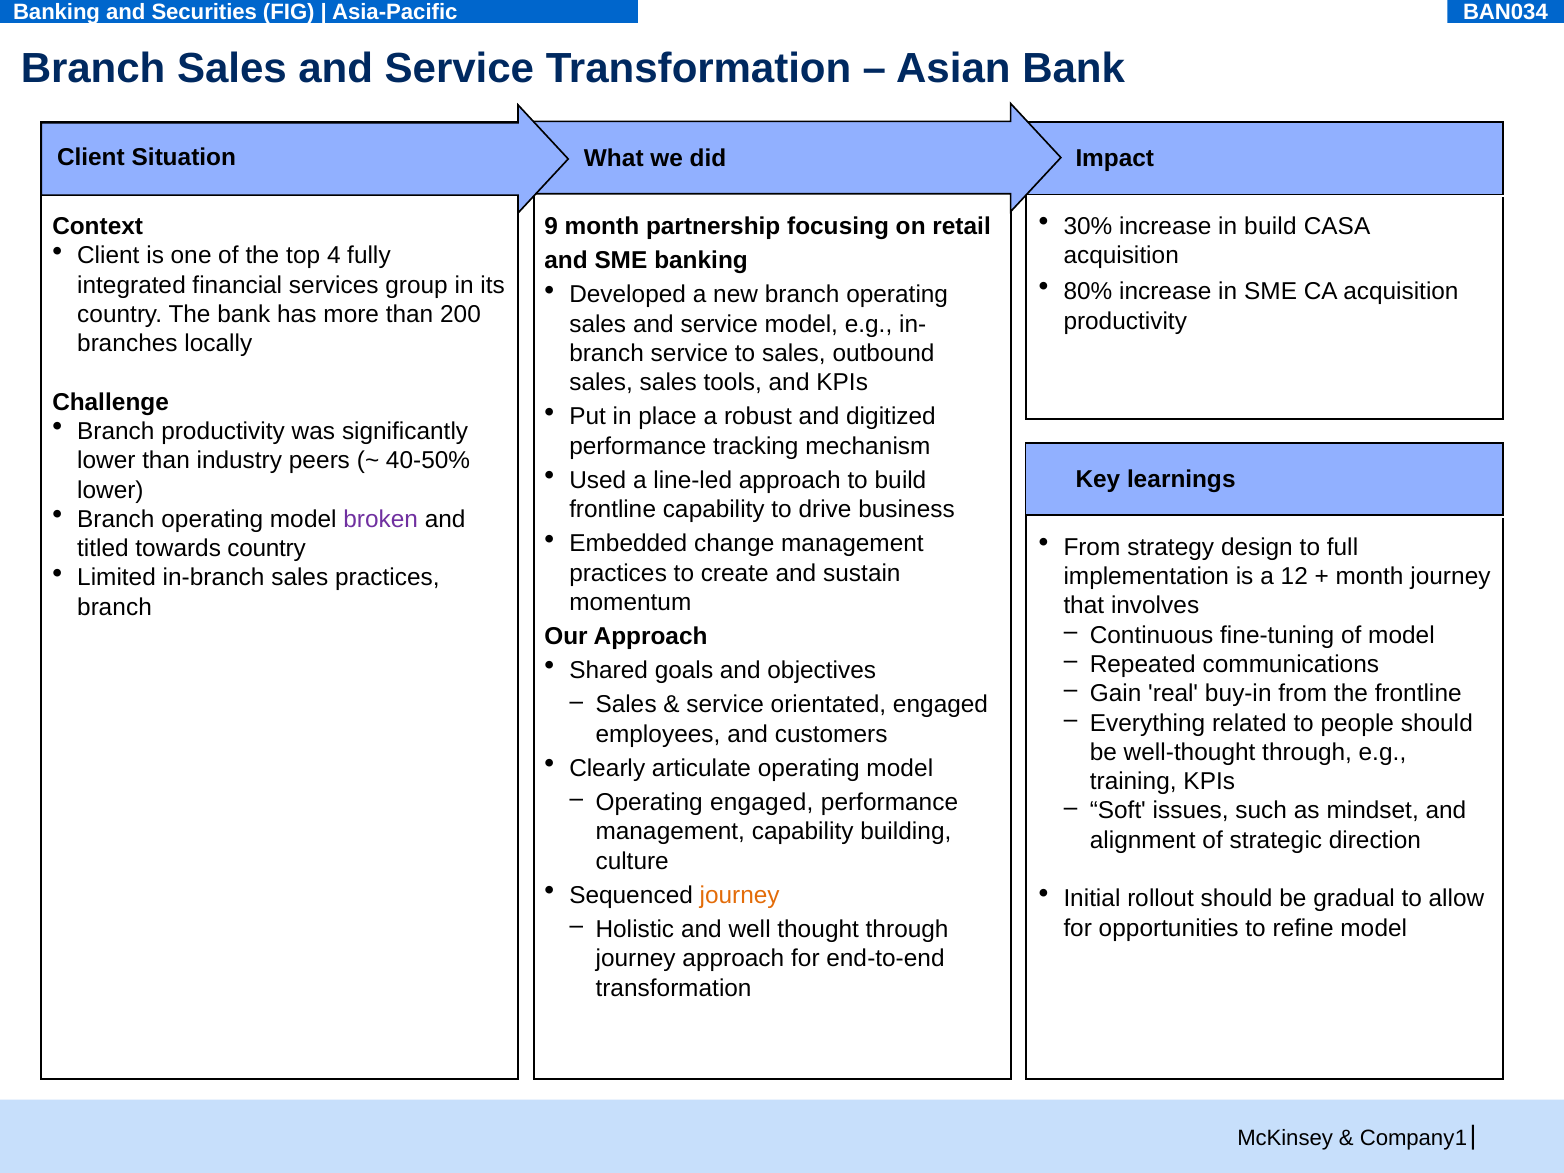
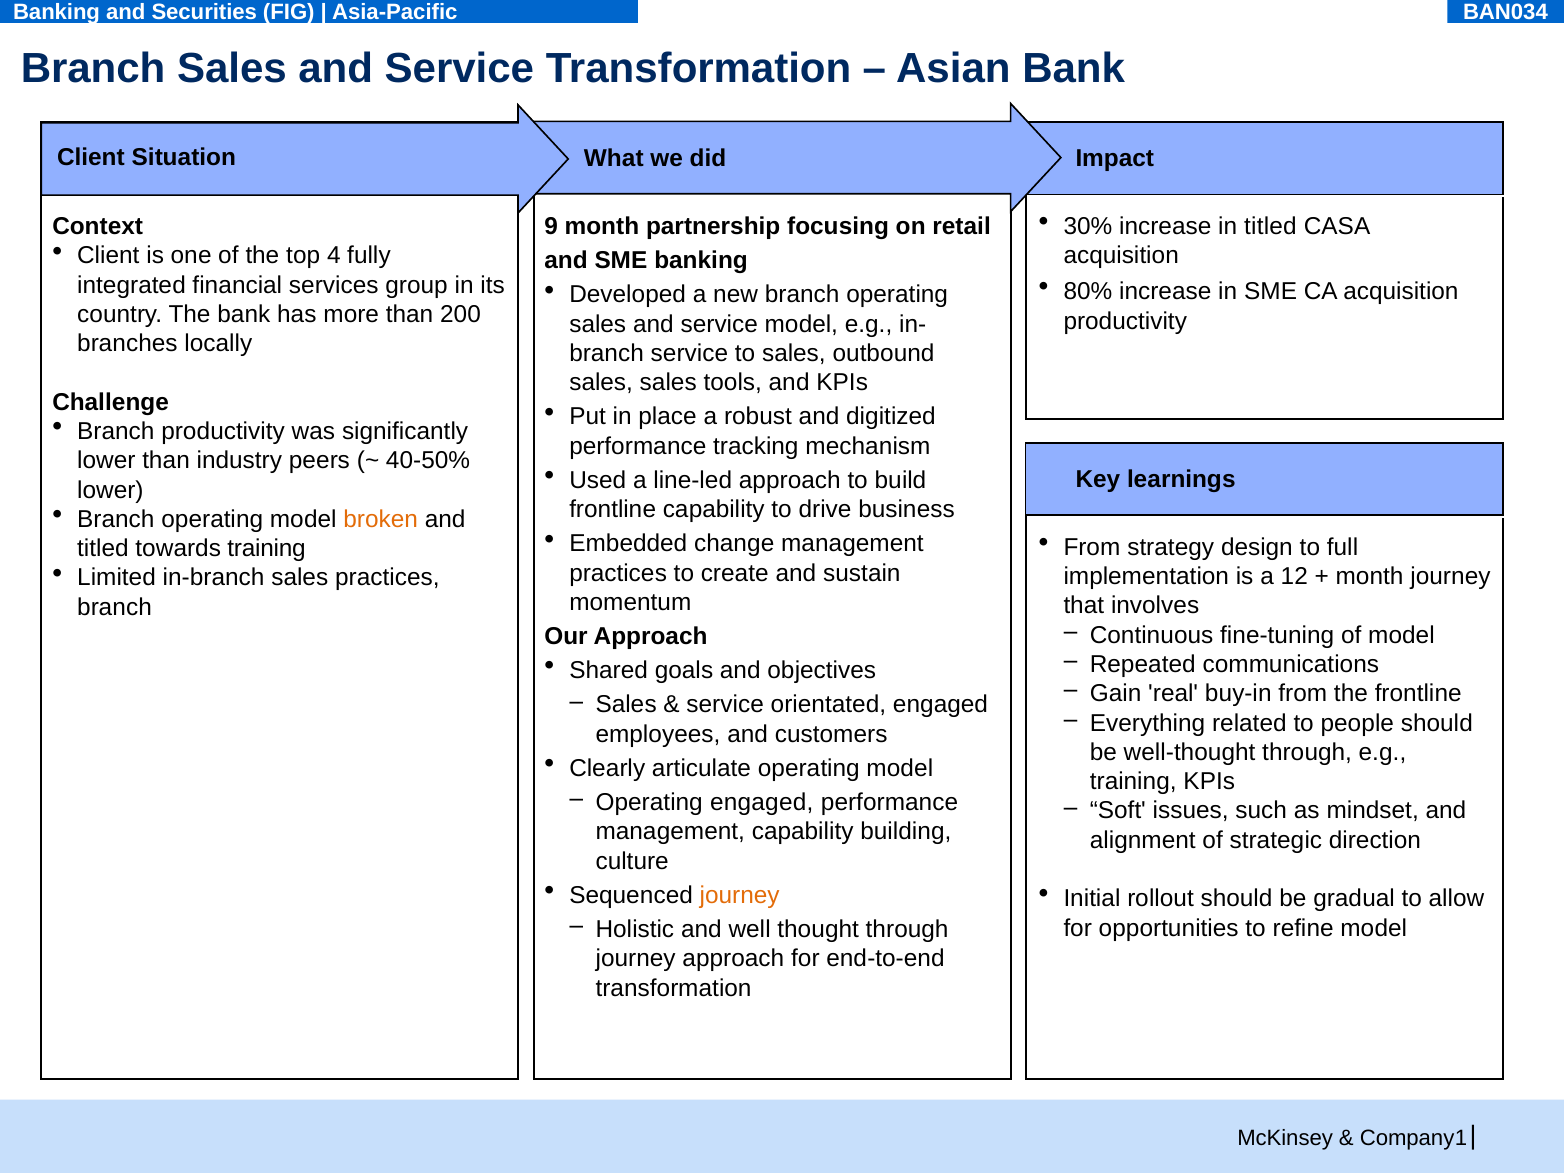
in build: build -> titled
broken colour: purple -> orange
towards country: country -> training
